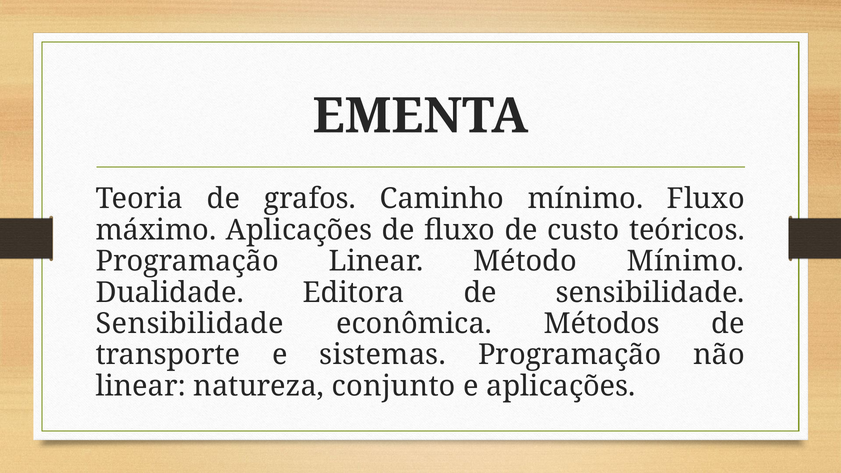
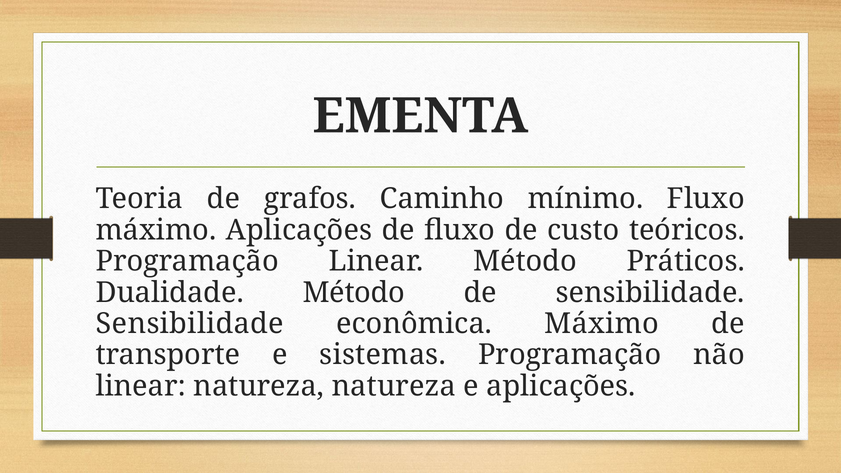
Método Mínimo: Mínimo -> Práticos
Dualidade Editora: Editora -> Método
econômica Métodos: Métodos -> Máximo
natureza conjunto: conjunto -> natureza
